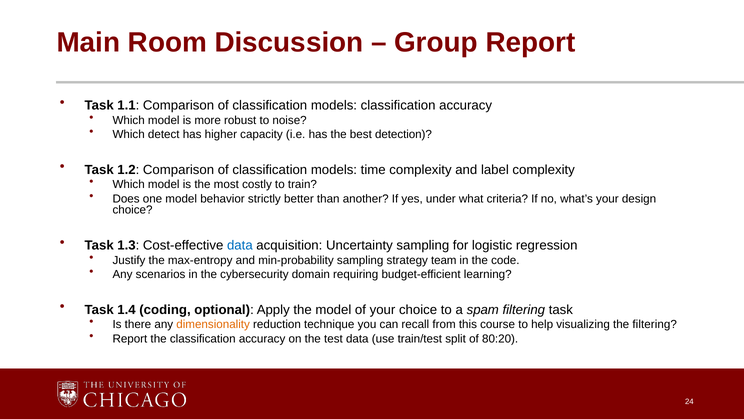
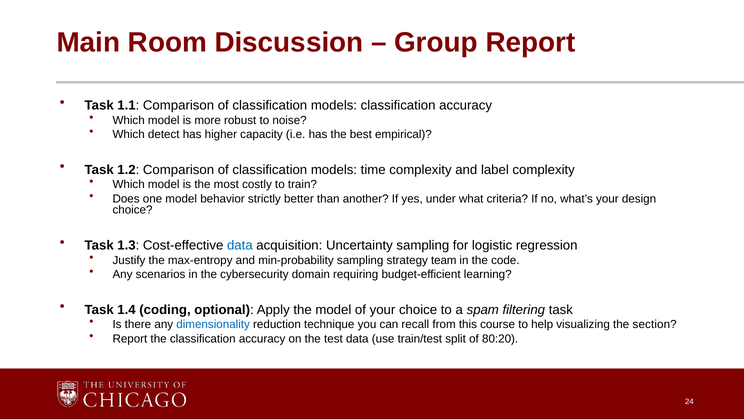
detection: detection -> empirical
dimensionality colour: orange -> blue
the filtering: filtering -> section
